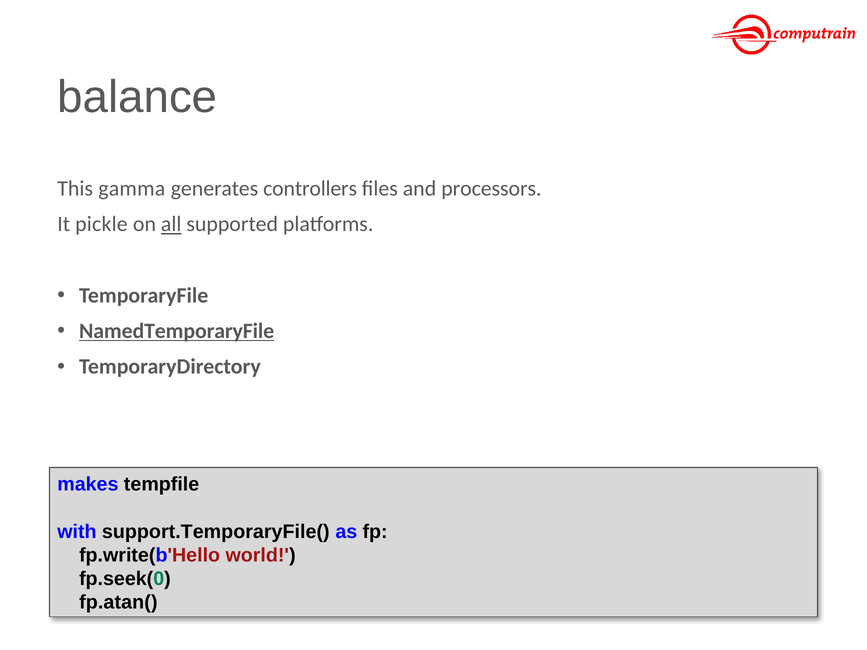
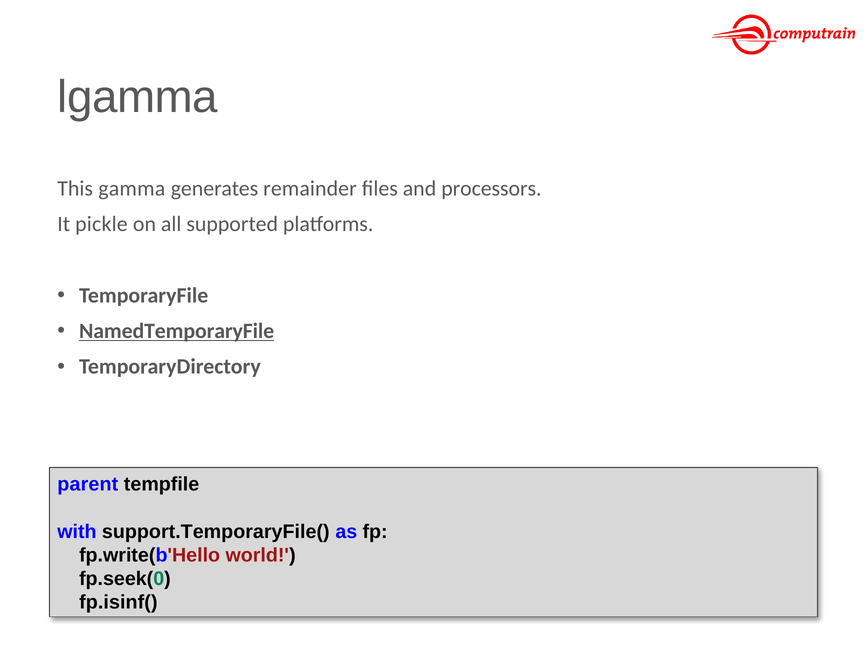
balance: balance -> lgamma
controllers: controllers -> remainder
all underline: present -> none
makes: makes -> parent
fp.atan(: fp.atan( -> fp.isinf(
